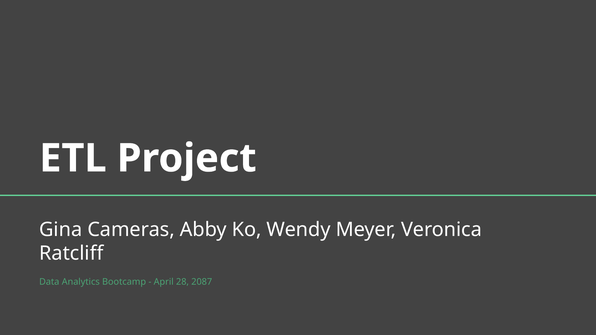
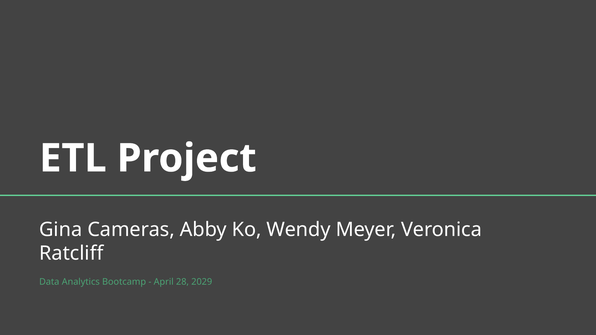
2087: 2087 -> 2029
